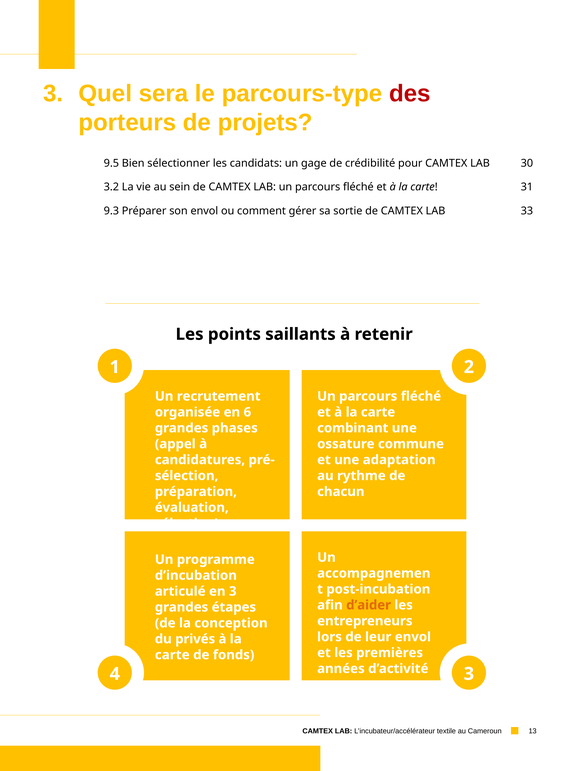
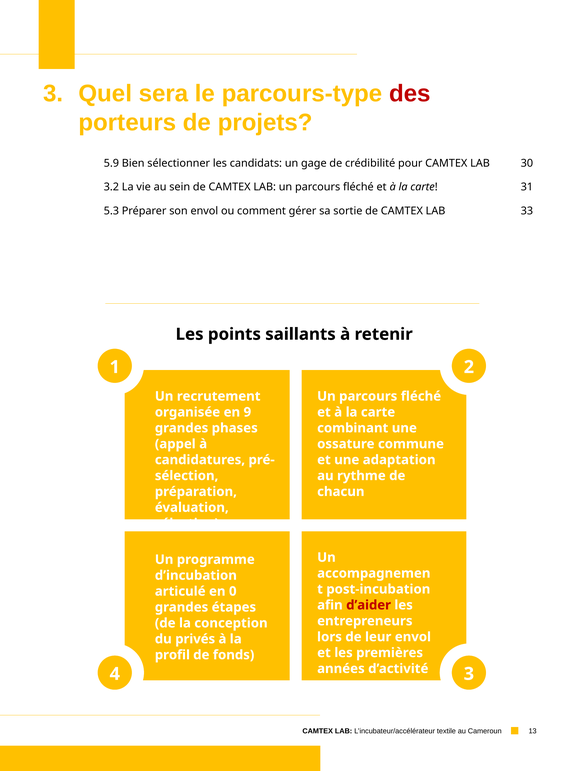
9.5: 9.5 -> 5.9
9.3: 9.3 -> 5.3
6: 6 -> 9
en 3: 3 -> 0
d’aider colour: orange -> red
carte at (172, 656): carte -> profil
